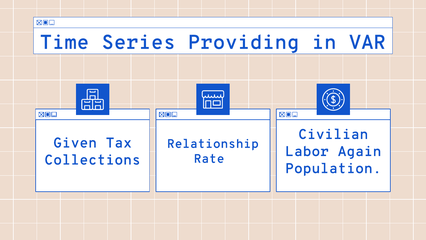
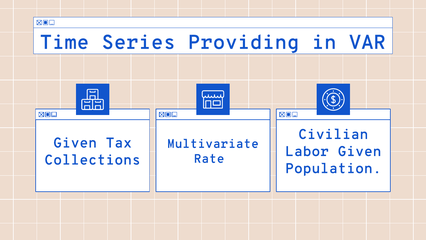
Relationship: Relationship -> Multivariate
Labor Again: Again -> Given
